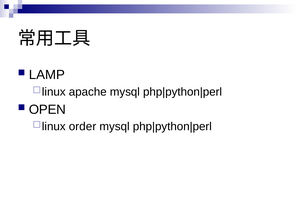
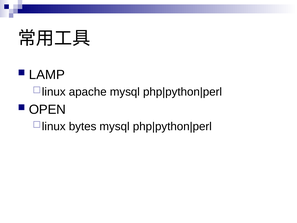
order: order -> bytes
